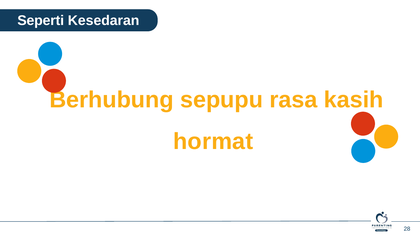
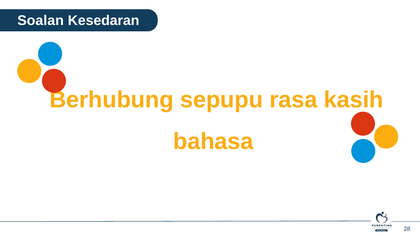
Seperti: Seperti -> Soalan
hormat: hormat -> bahasa
